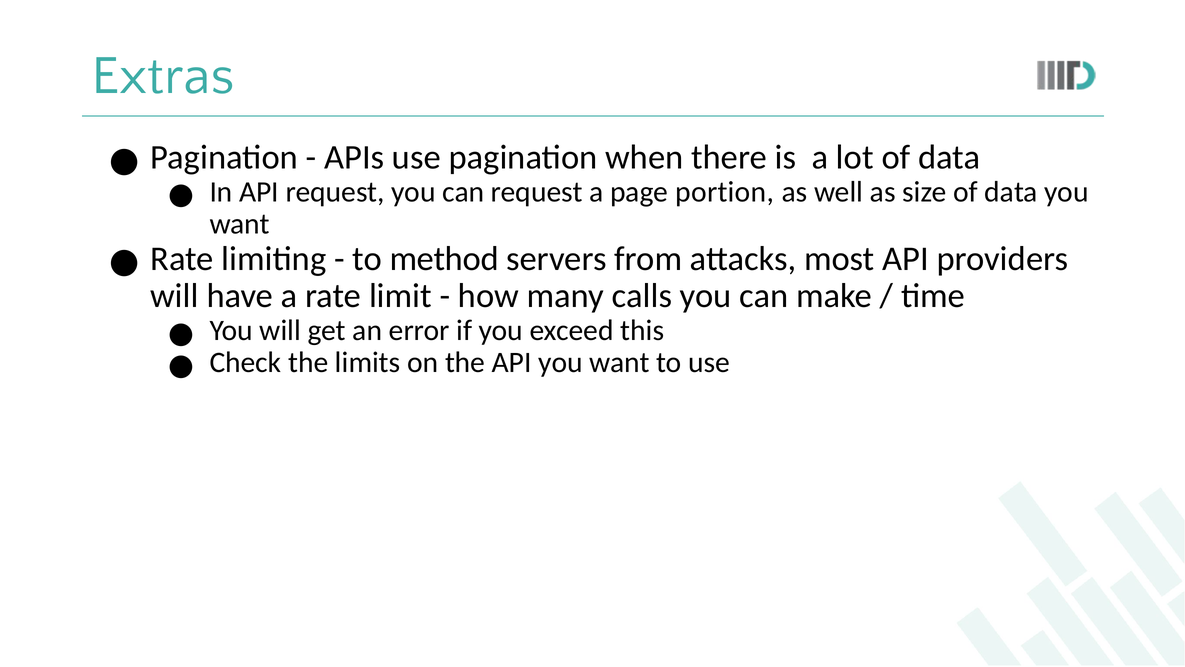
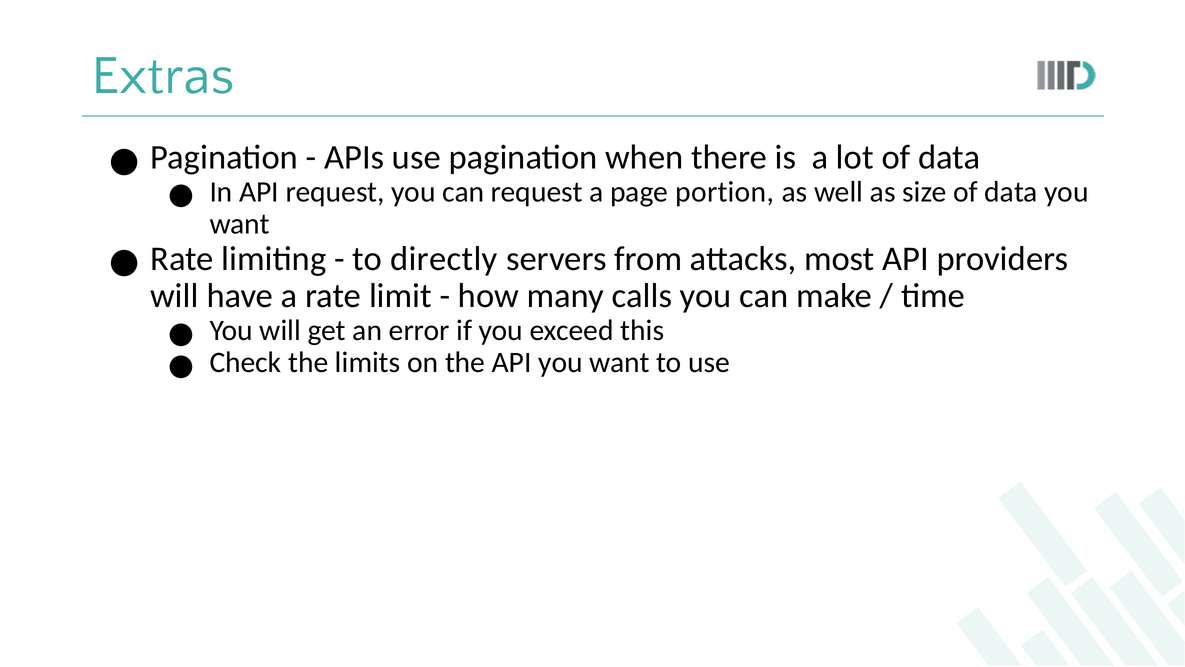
method: method -> directly
